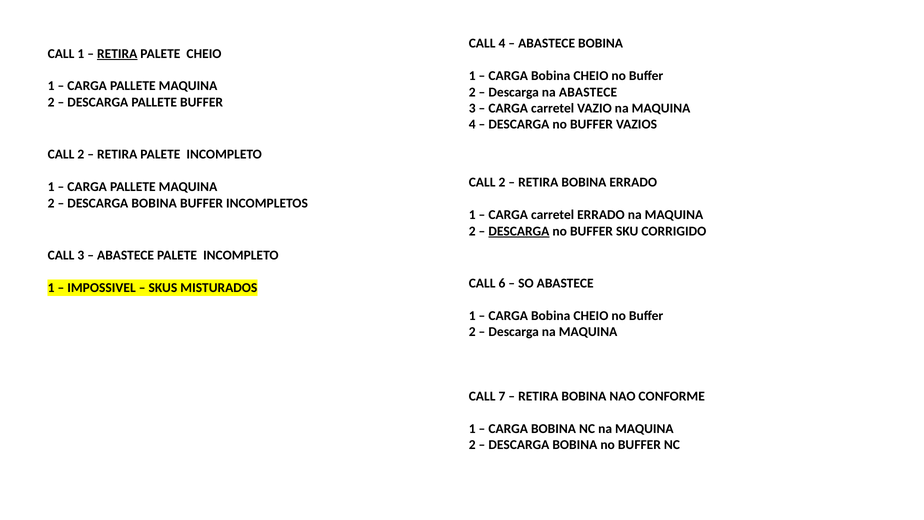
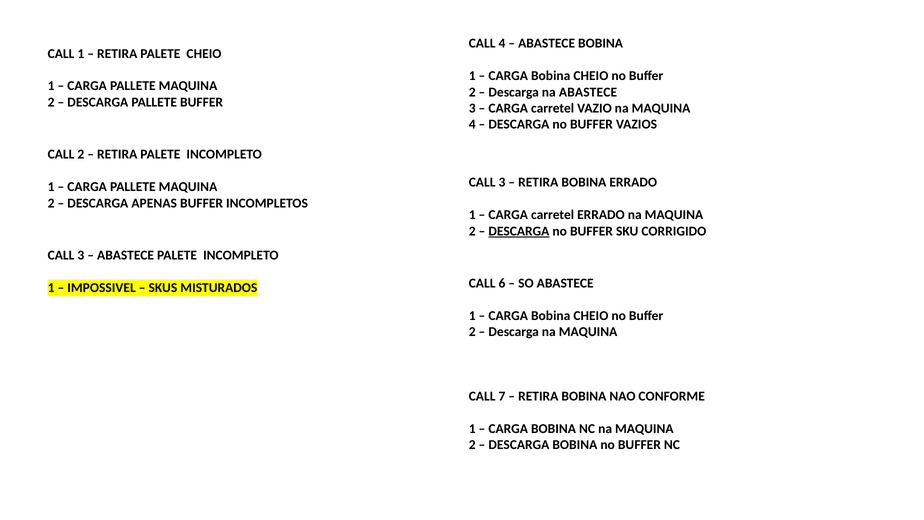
RETIRA at (117, 54) underline: present -> none
2 at (502, 182): 2 -> 3
BOBINA at (154, 203): BOBINA -> APENAS
